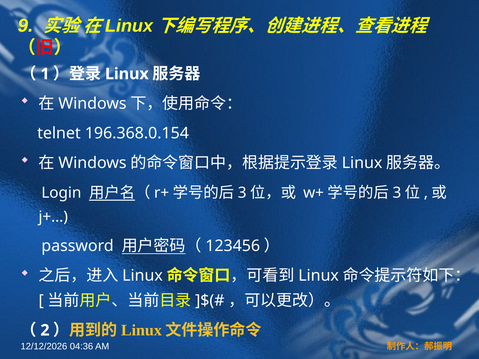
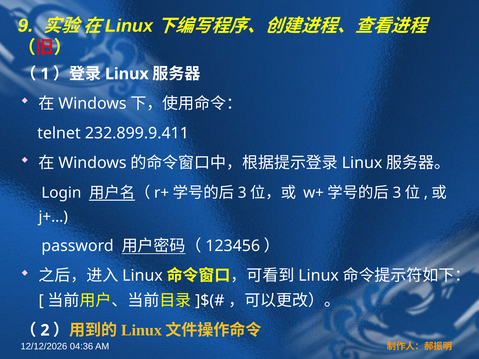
196.368.0.154: 196.368.0.154 -> 232.899.9.411
